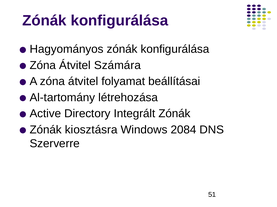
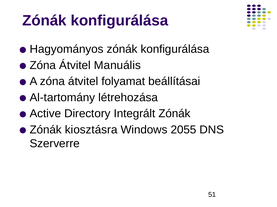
Számára: Számára -> Manuális
2084: 2084 -> 2055
